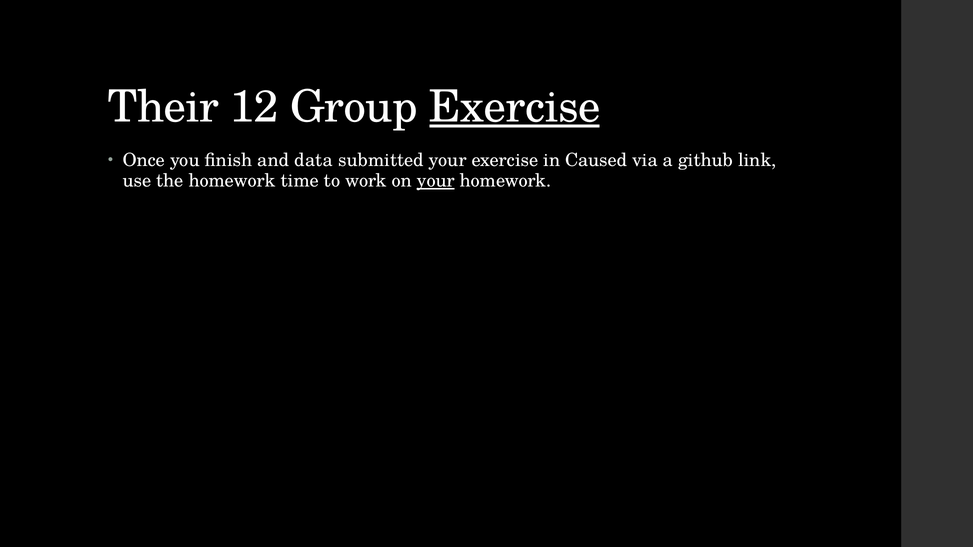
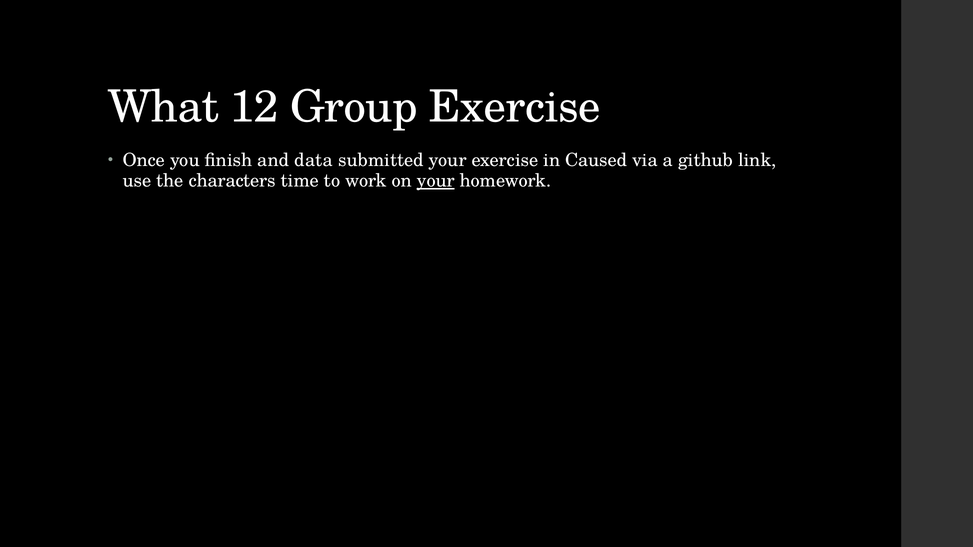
Their: Their -> What
Exercise at (515, 107) underline: present -> none
the homework: homework -> characters
